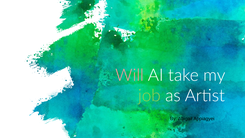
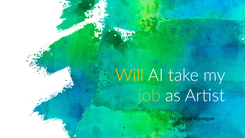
Will colour: pink -> yellow
